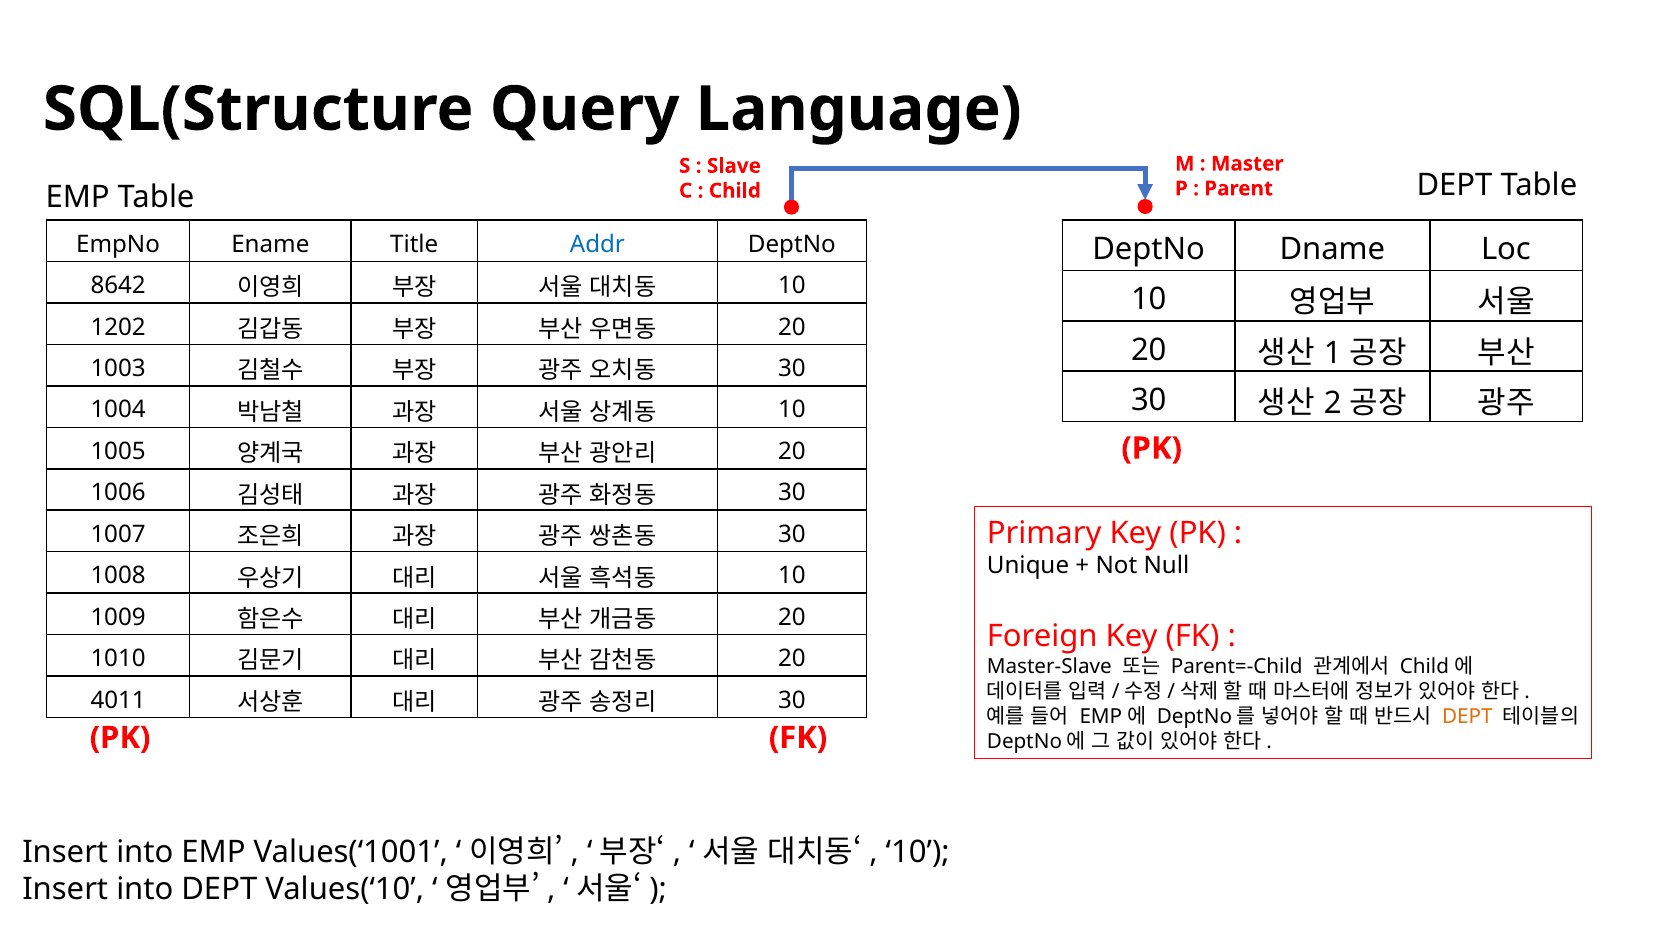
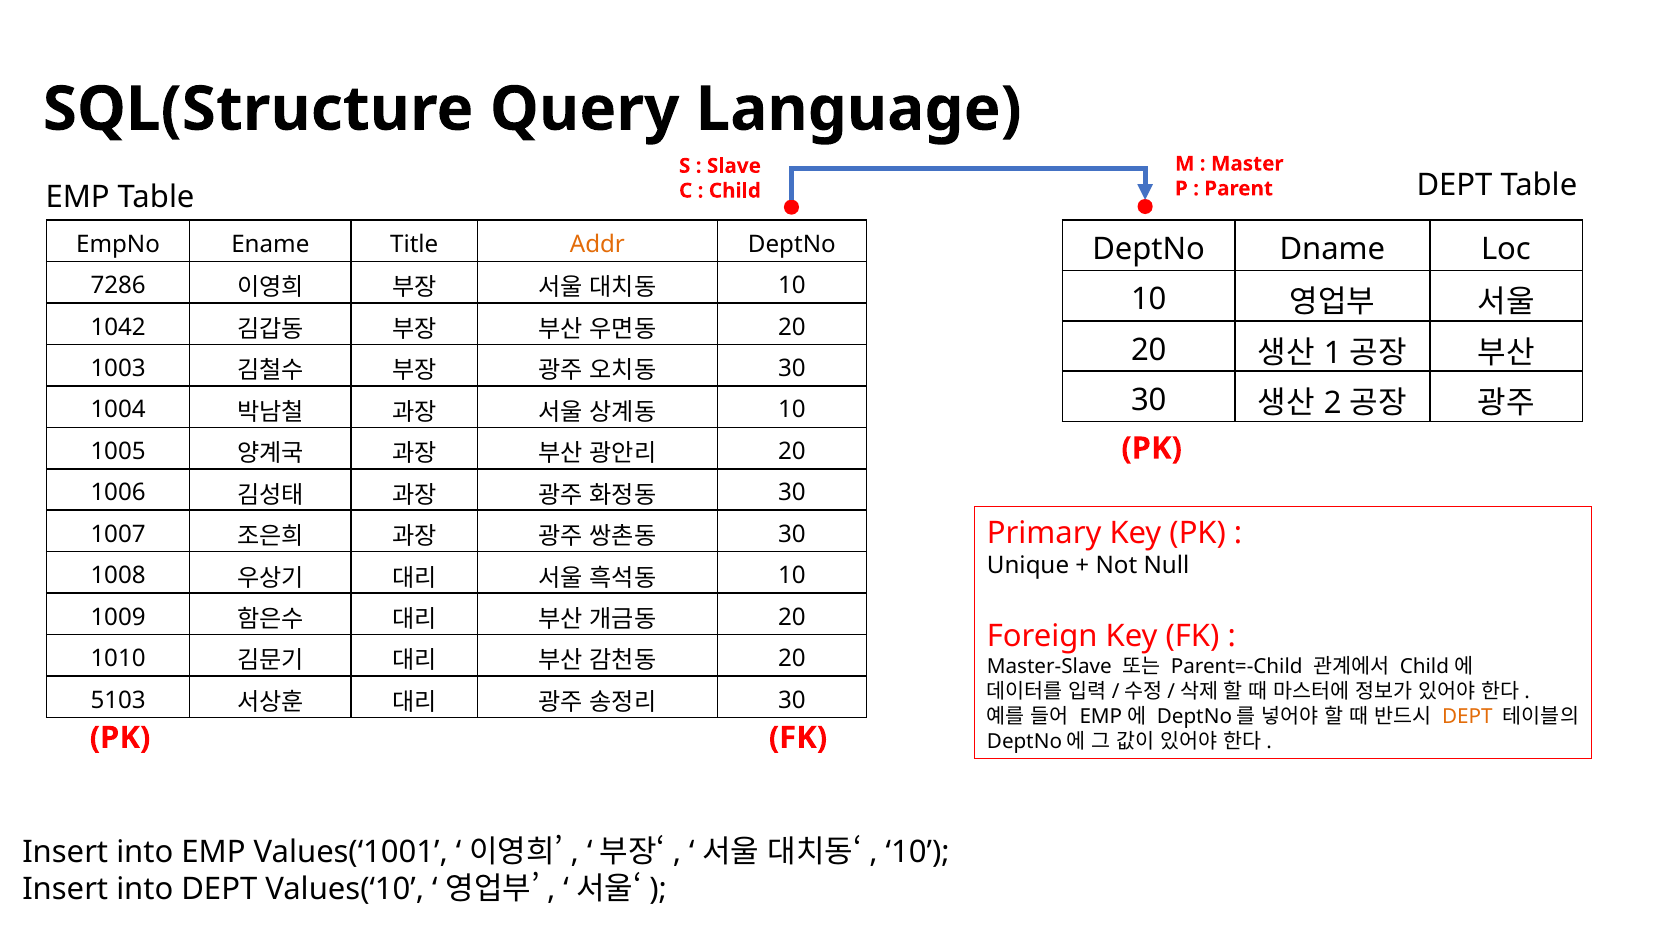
Addr colour: blue -> orange
8642: 8642 -> 7286
1202: 1202 -> 1042
4011: 4011 -> 5103
